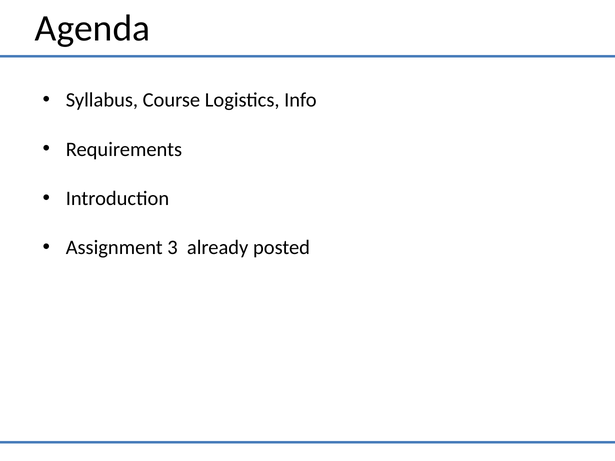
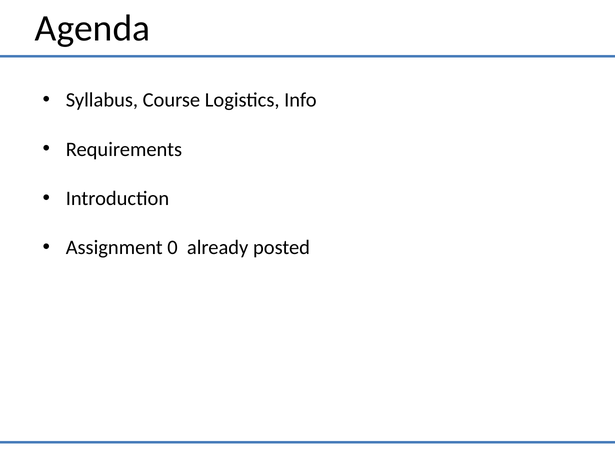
3: 3 -> 0
